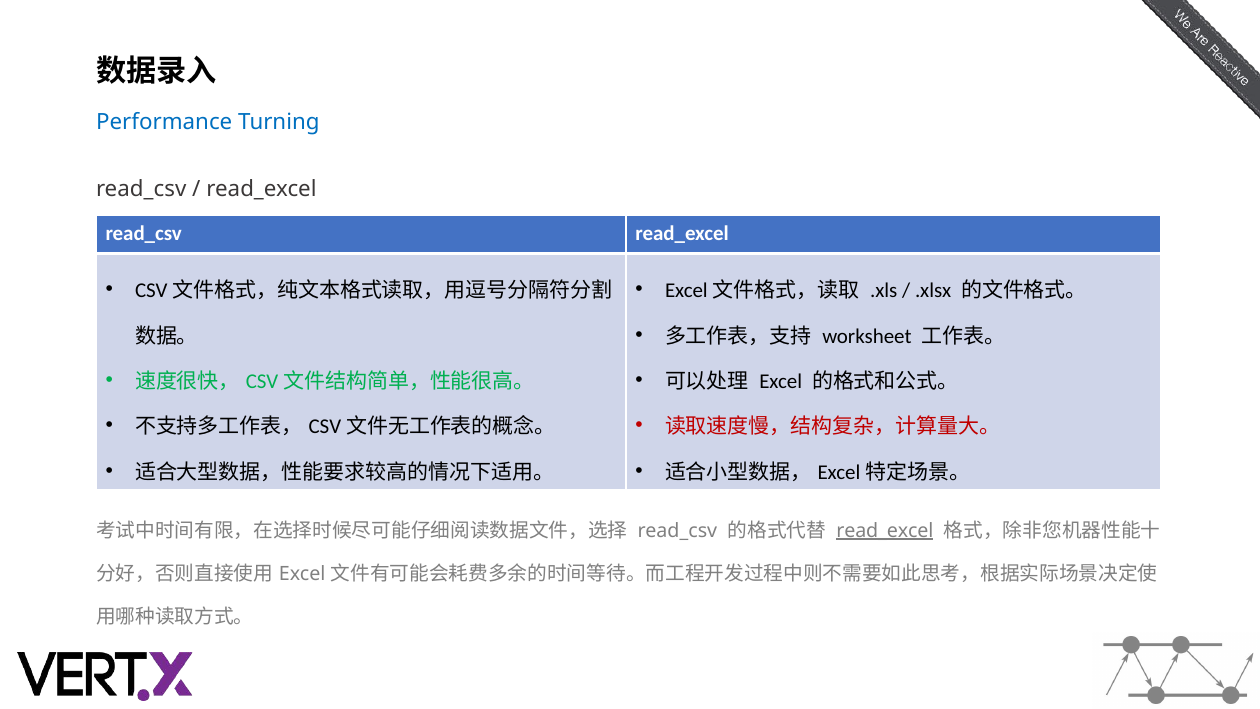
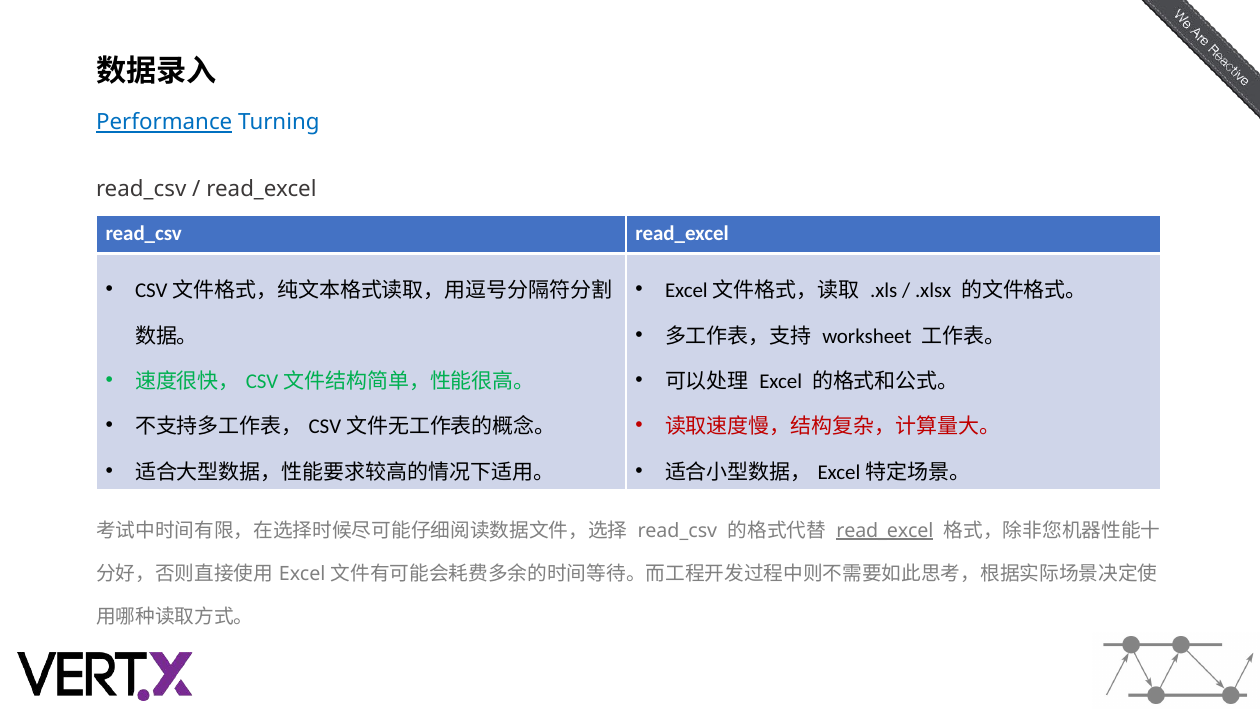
Performance underline: none -> present
